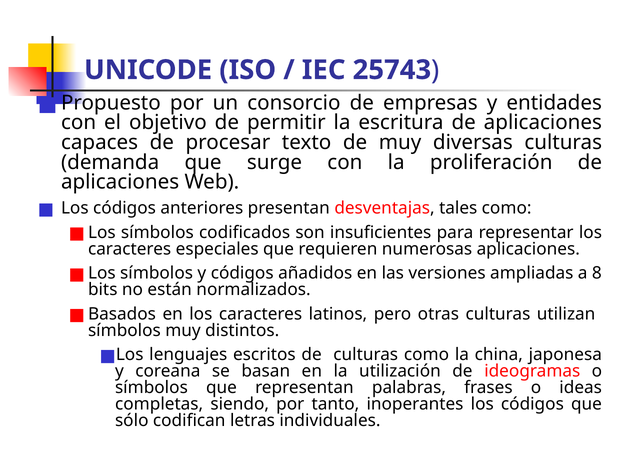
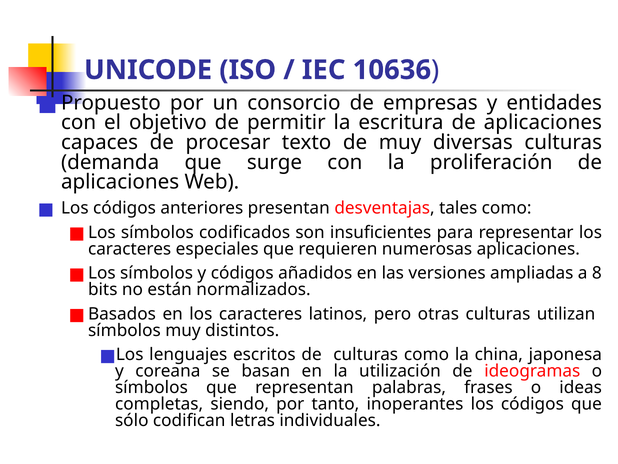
25743: 25743 -> 10636
